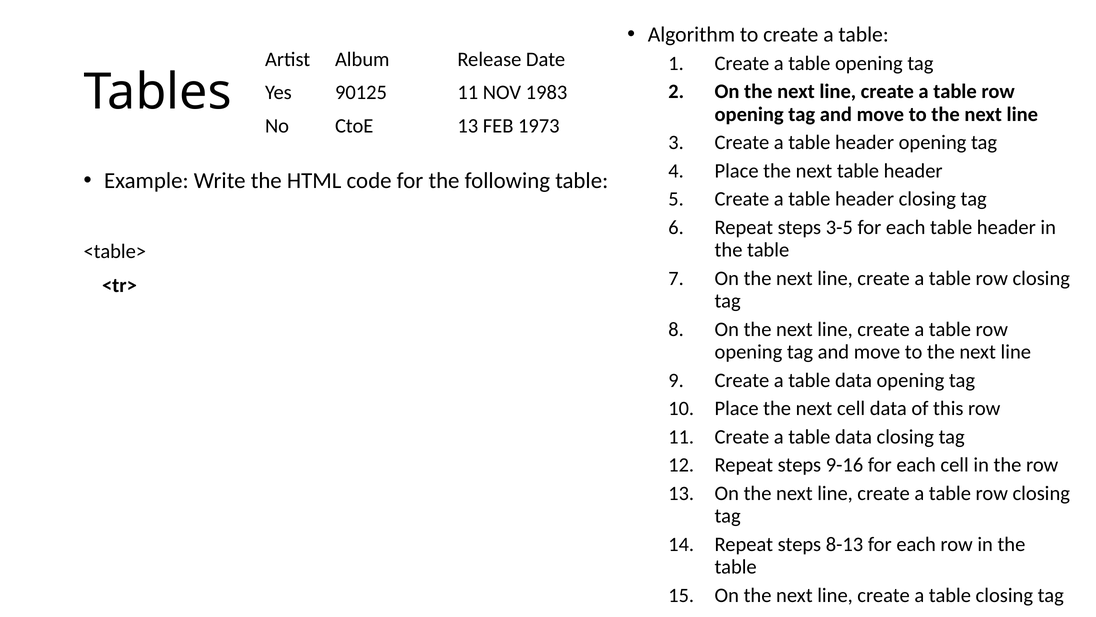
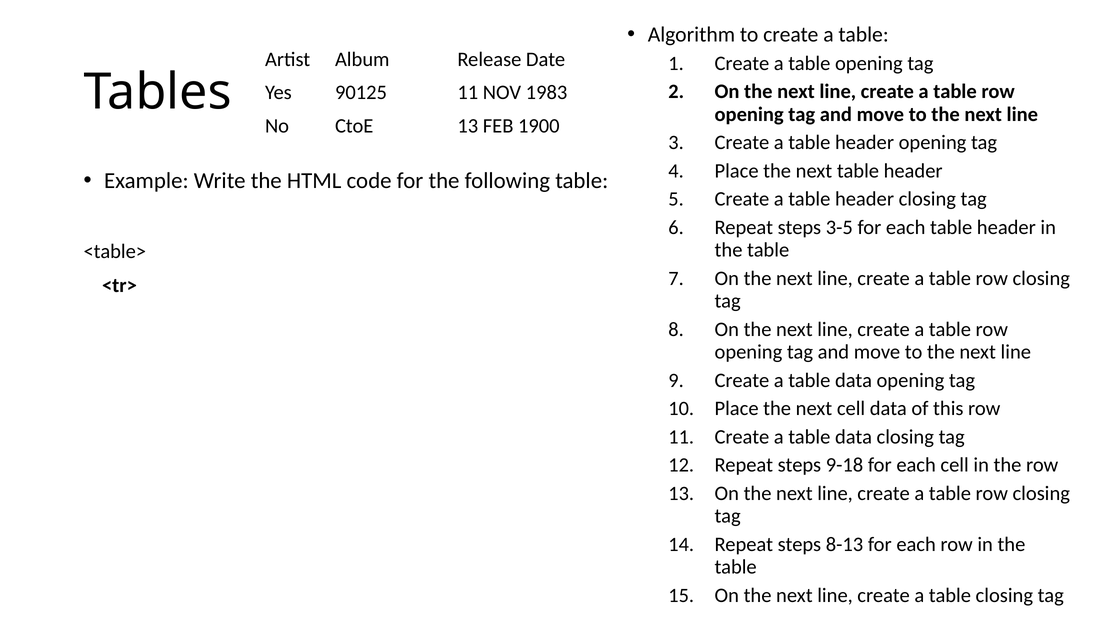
1973: 1973 -> 1900
9-16: 9-16 -> 9-18
